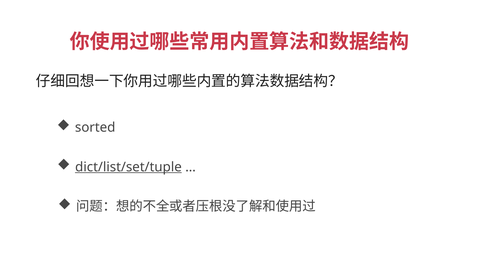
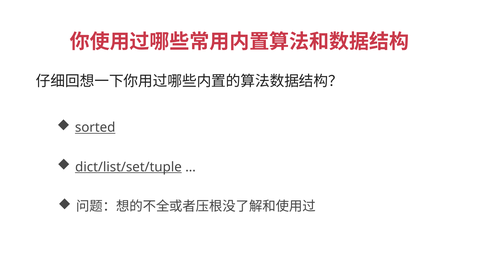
sorted underline: none -> present
